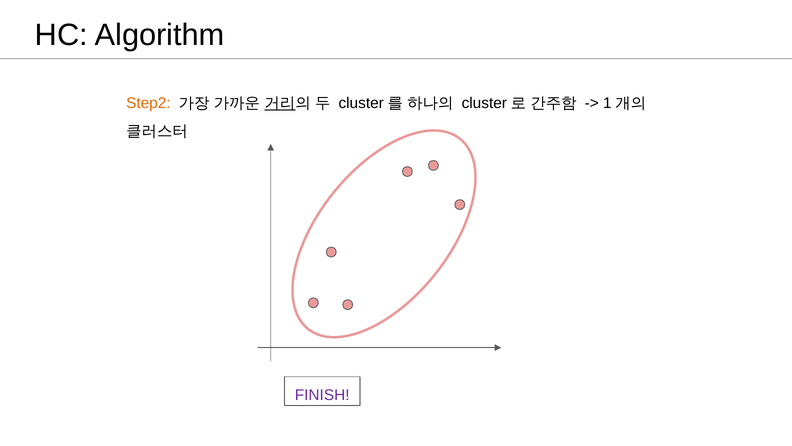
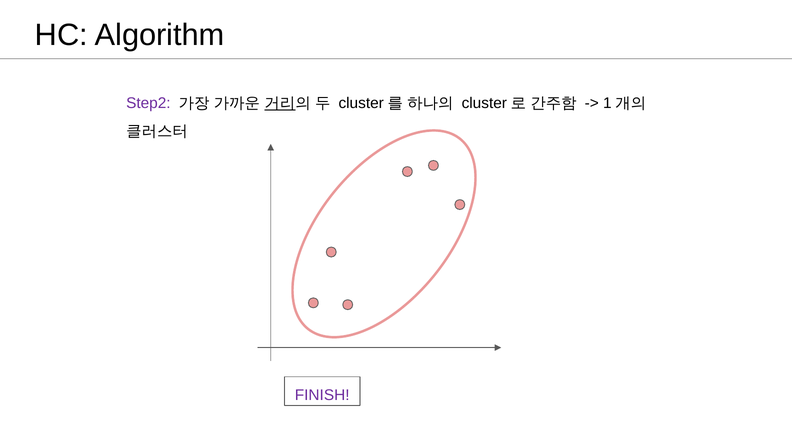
Step2 colour: orange -> purple
